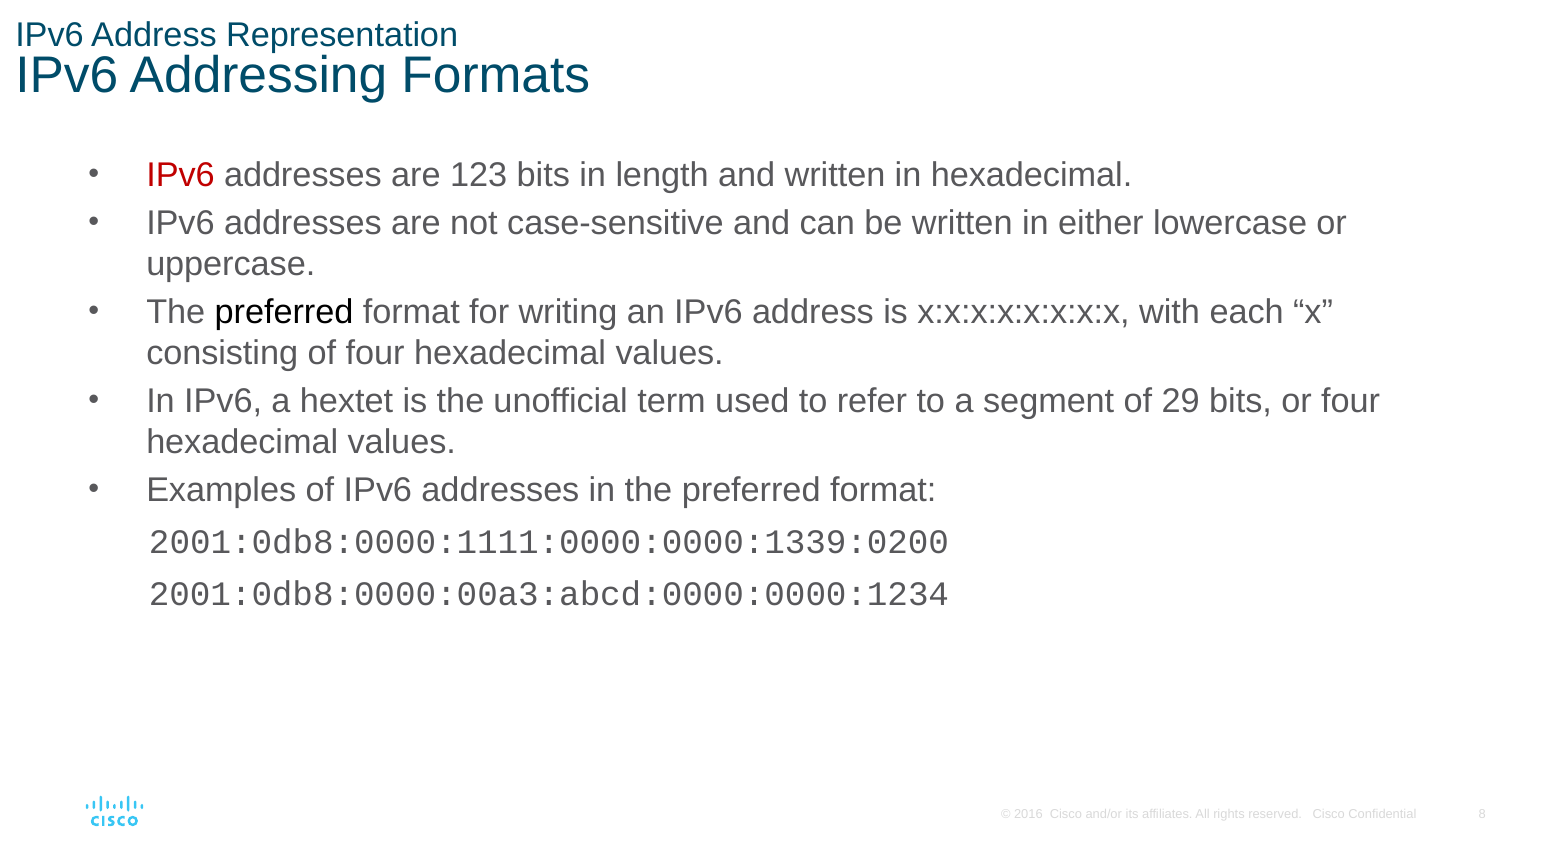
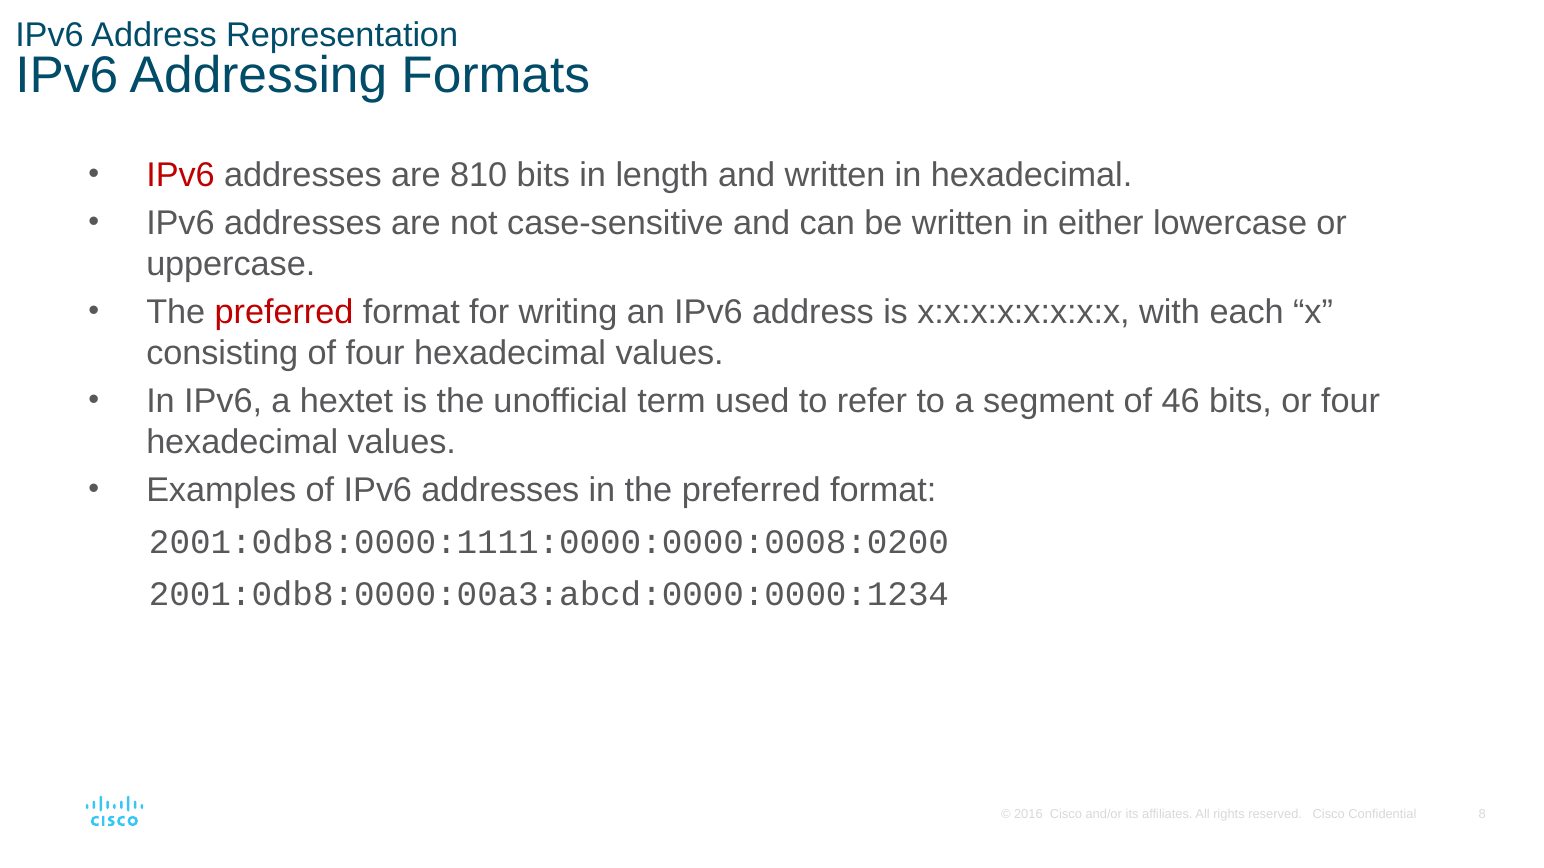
123: 123 -> 810
preferred at (284, 312) colour: black -> red
29: 29 -> 46
2001:0db8:0000:1111:0000:0000:1339:0200: 2001:0db8:0000:1111:0000:0000:1339:0200 -> 2001:0db8:0000:1111:0000:0000:0008:0200
